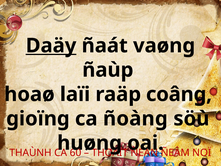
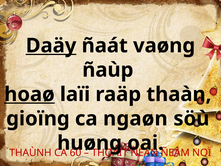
hoaø underline: none -> present
coâng: coâng -> thaàn
ñoàng: ñoàng -> ngaøn
